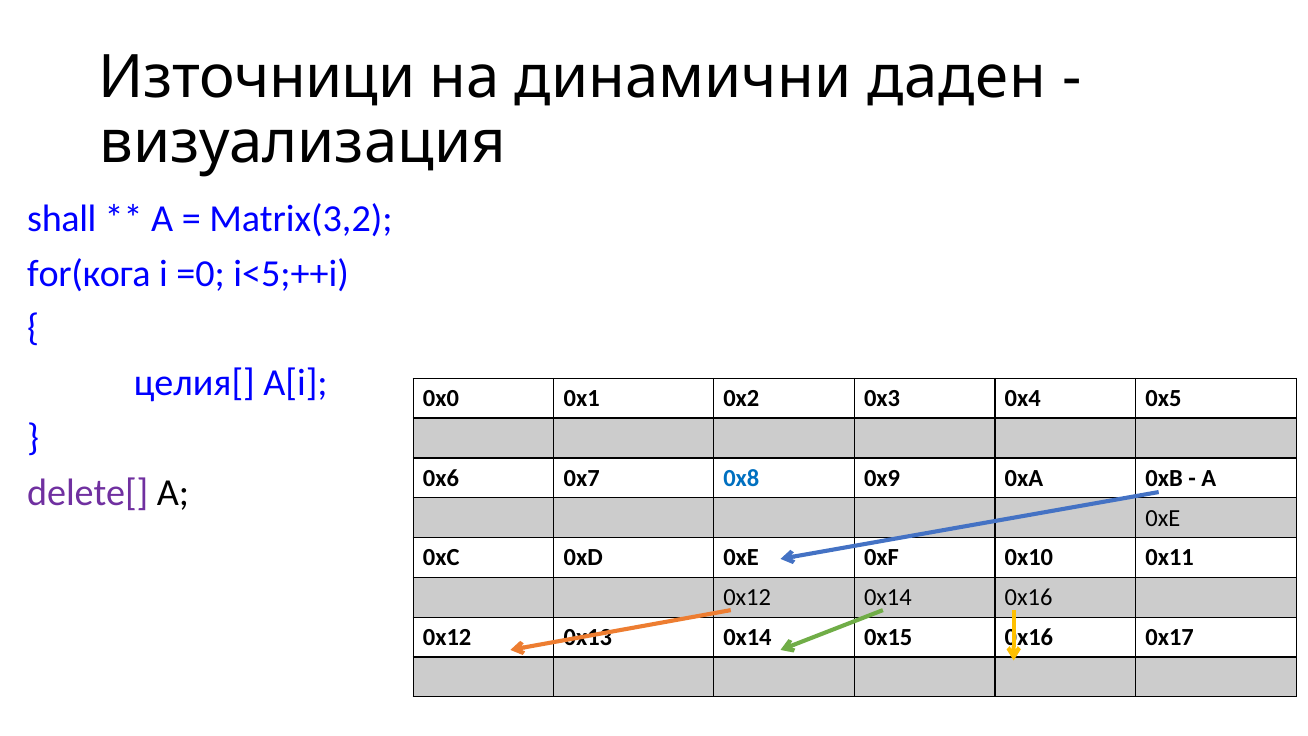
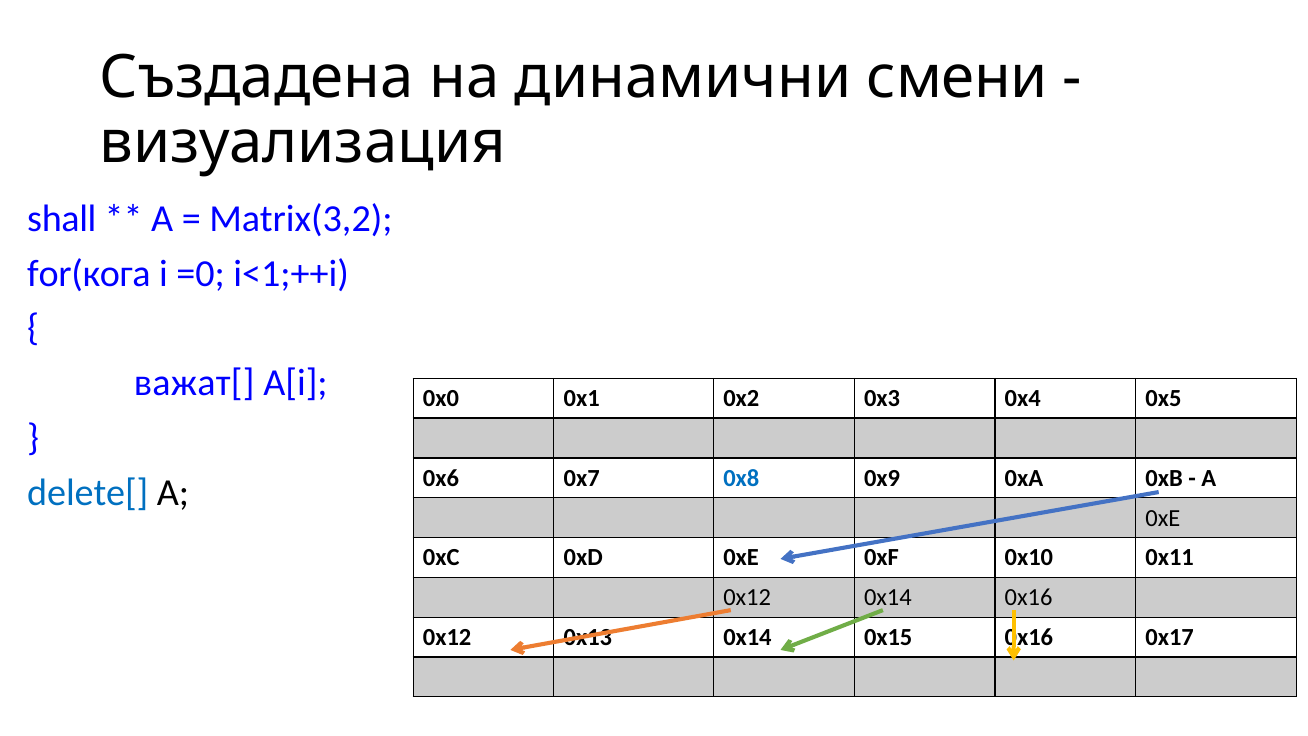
Източници: Източници -> Създадена
даден: даден -> смени
i<5;++i: i<5;++i -> i<1;++i
целия[: целия[ -> важат[
delete[ colour: purple -> blue
